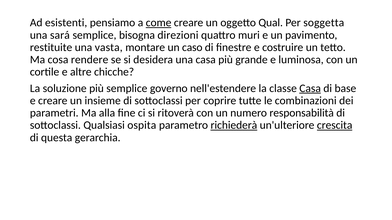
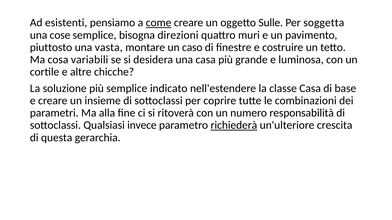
Qual: Qual -> Sulle
sará: sará -> cose
restituite: restituite -> piuttosto
rendere: rendere -> variabili
governo: governo -> indicato
Casa at (310, 88) underline: present -> none
ospita: ospita -> invece
crescita underline: present -> none
